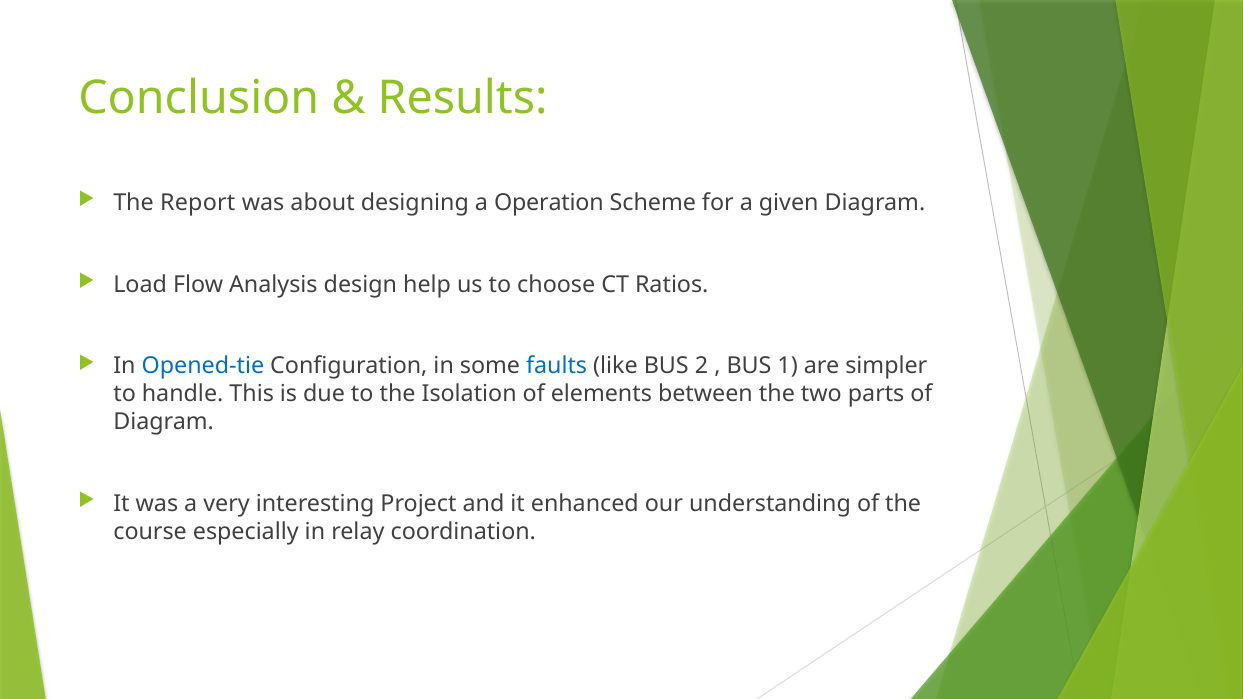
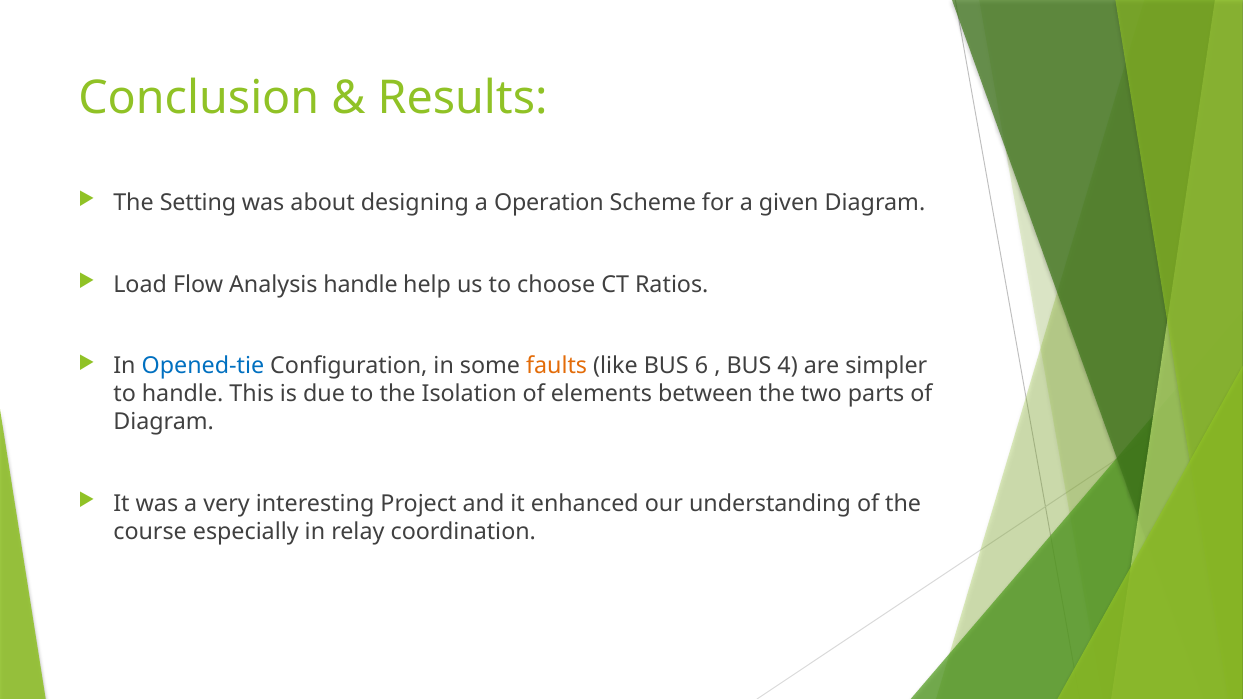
Report: Report -> Setting
Analysis design: design -> handle
faults colour: blue -> orange
2: 2 -> 6
1: 1 -> 4
